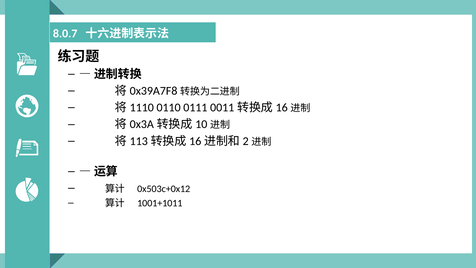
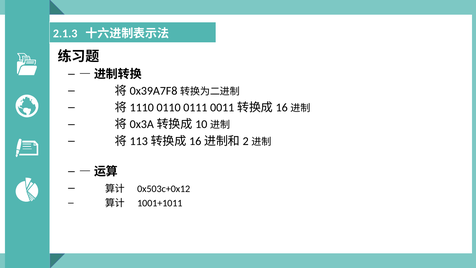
8.0.7: 8.0.7 -> 2.1.3
